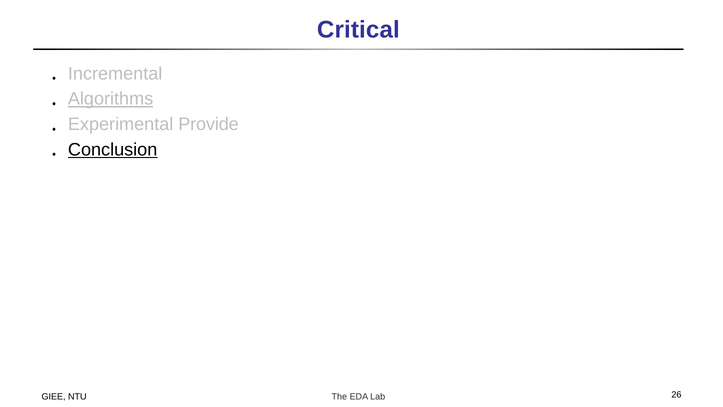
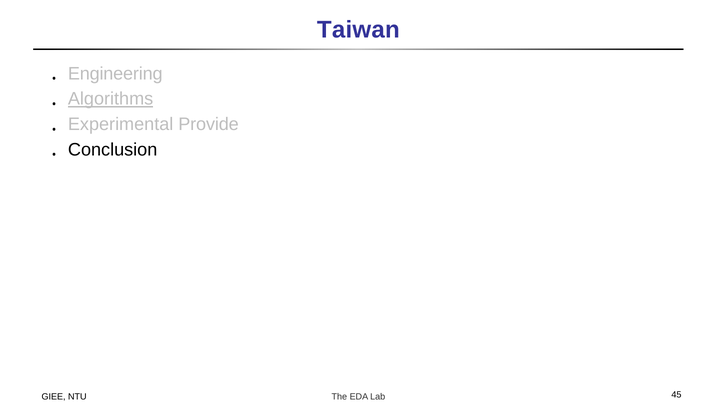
Critical: Critical -> Taiwan
Incremental: Incremental -> Engineering
Conclusion underline: present -> none
26: 26 -> 45
